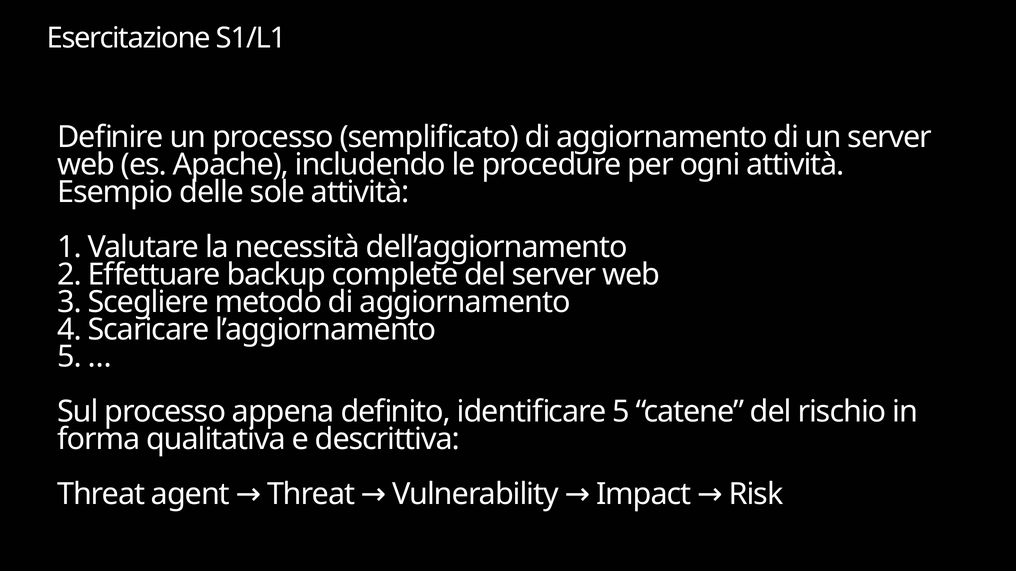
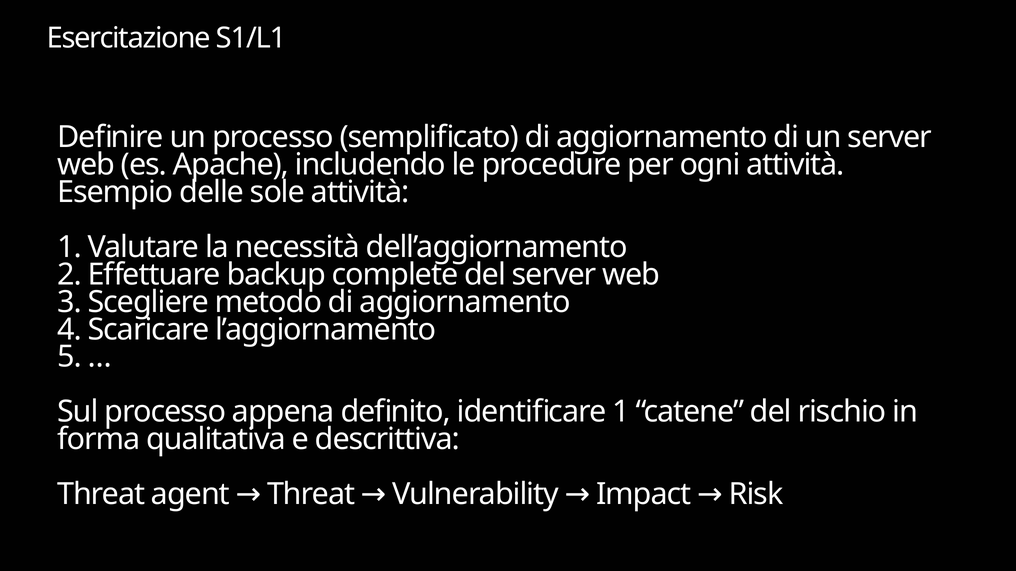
identificare 5: 5 -> 1
